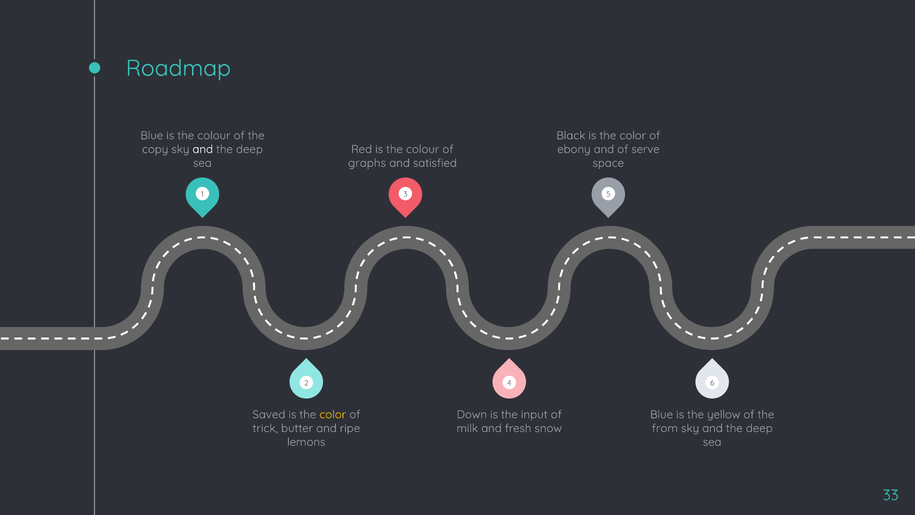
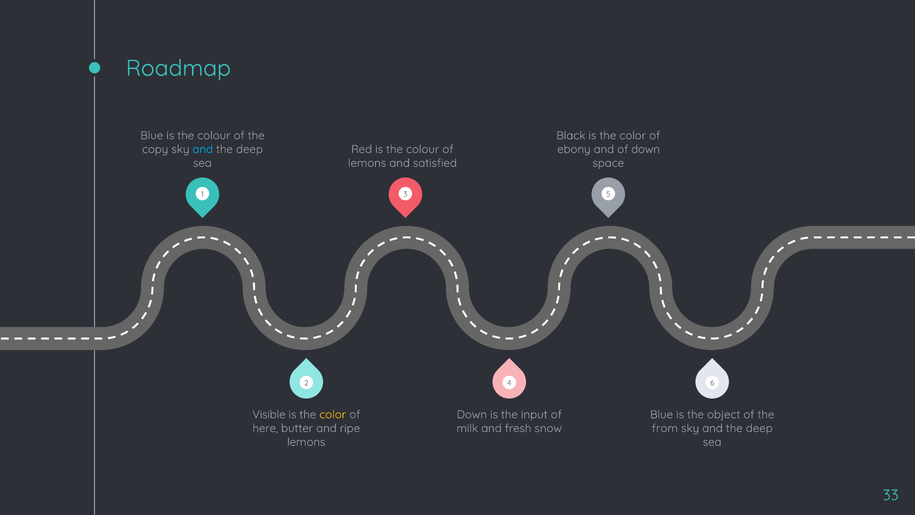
and at (203, 149) colour: white -> light blue
of serve: serve -> down
graphs at (367, 163): graphs -> lemons
Saved: Saved -> Visible
yellow: yellow -> object
trick: trick -> here
